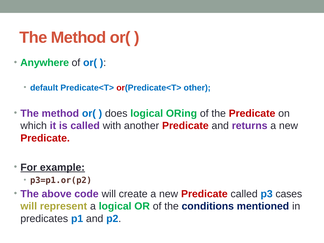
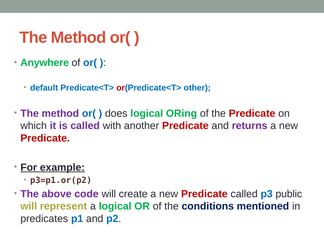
cases: cases -> public
